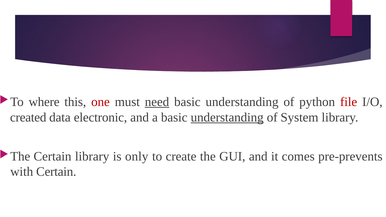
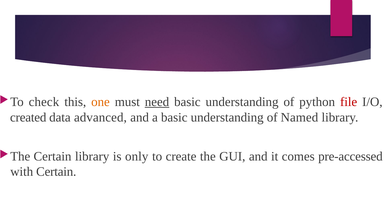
where: where -> check
one colour: red -> orange
electronic: electronic -> advanced
understanding at (227, 117) underline: present -> none
System: System -> Named
pre-prevents: pre-prevents -> pre-accessed
